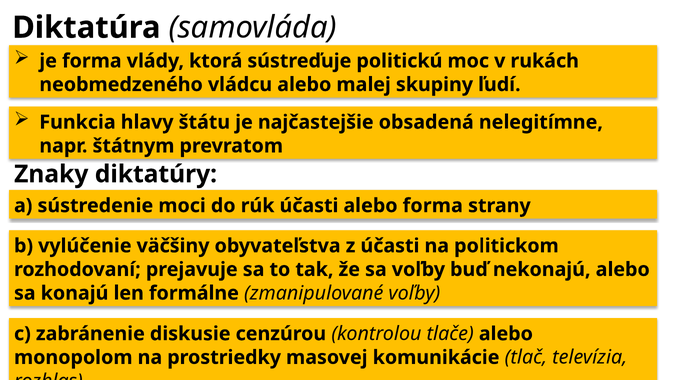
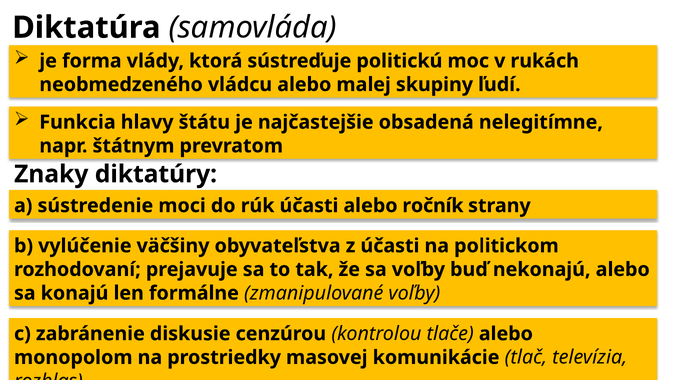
alebo forma: forma -> ročník
